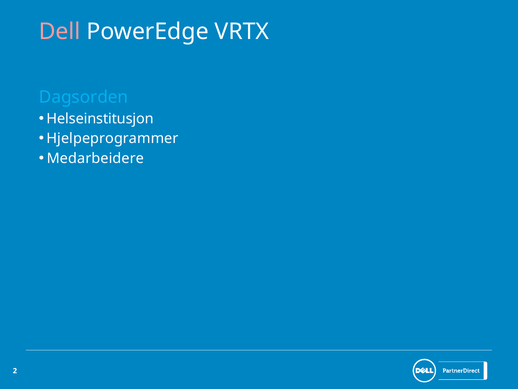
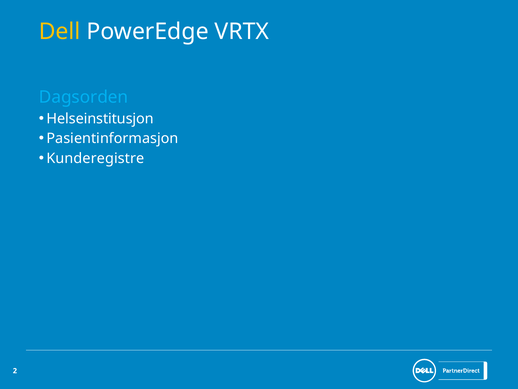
Dell colour: pink -> yellow
Hjelpeprogrammer: Hjelpeprogrammer -> Pasientinformasjon
Medarbeidere: Medarbeidere -> Kunderegistre
